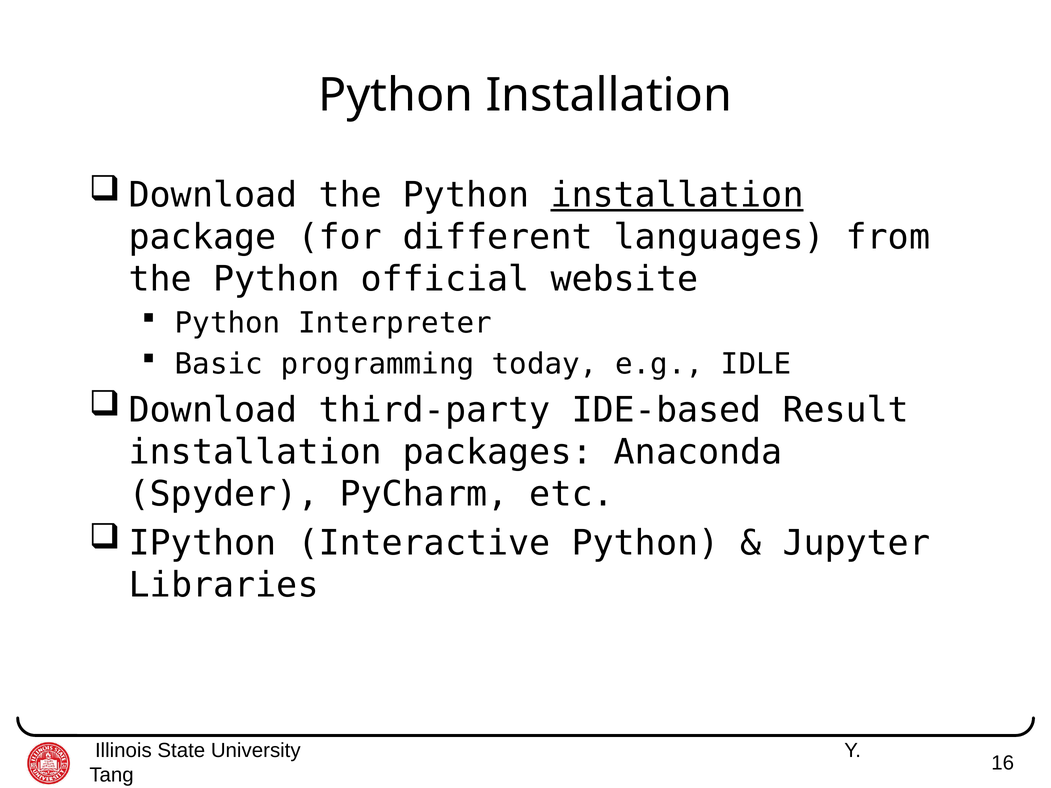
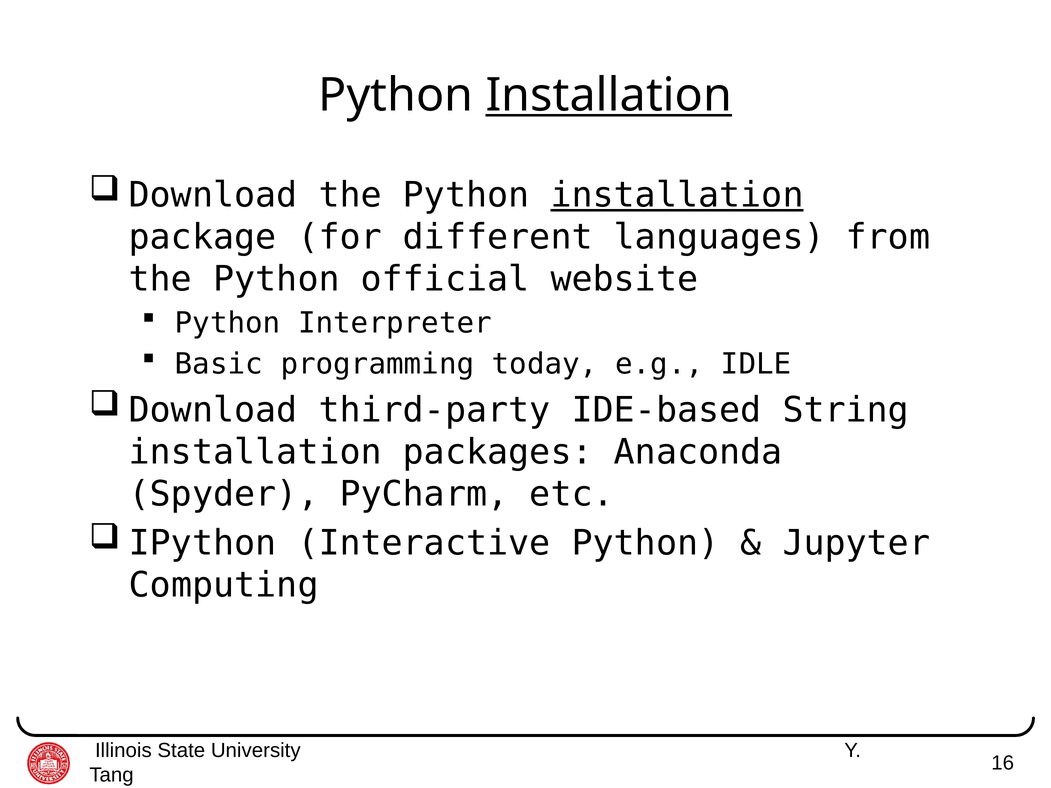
Installation at (609, 95) underline: none -> present
Result: Result -> String
Libraries: Libraries -> Computing
